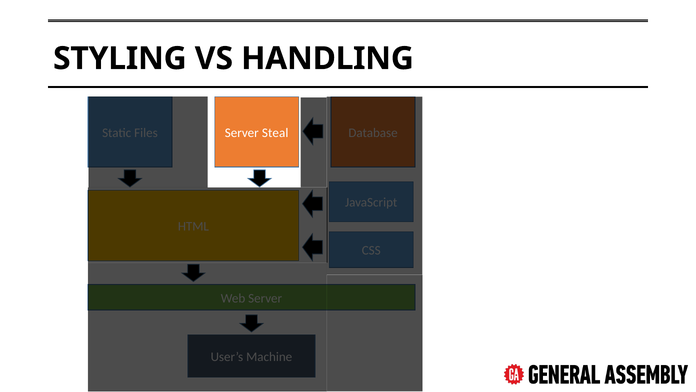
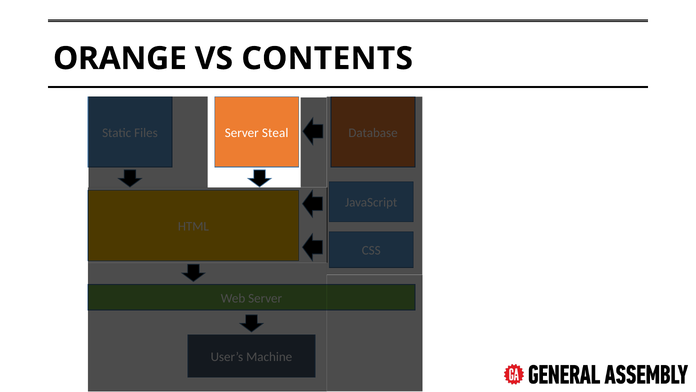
STYLING: STYLING -> ORANGE
HANDLING: HANDLING -> CONTENTS
